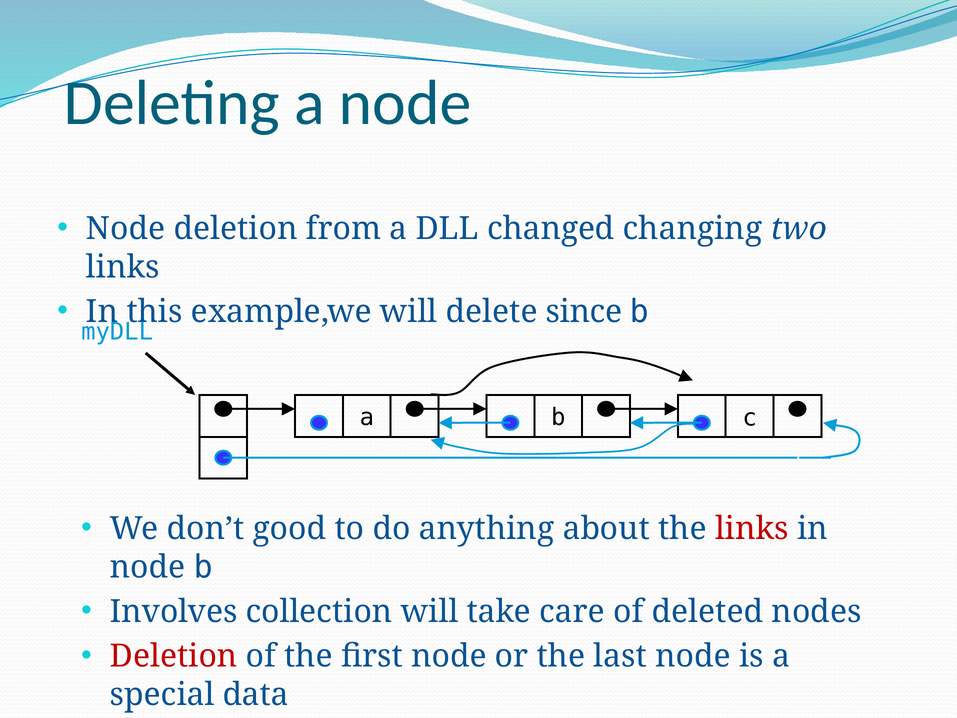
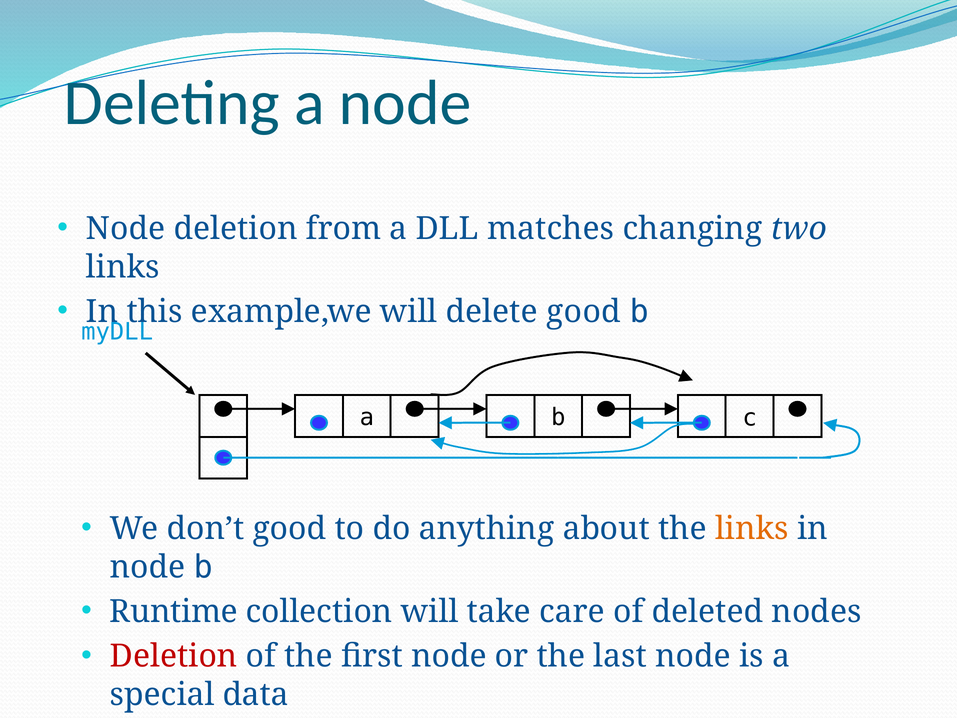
changed: changed -> matches
delete since: since -> good
links at (752, 529) colour: red -> orange
Involves: Involves -> Runtime
